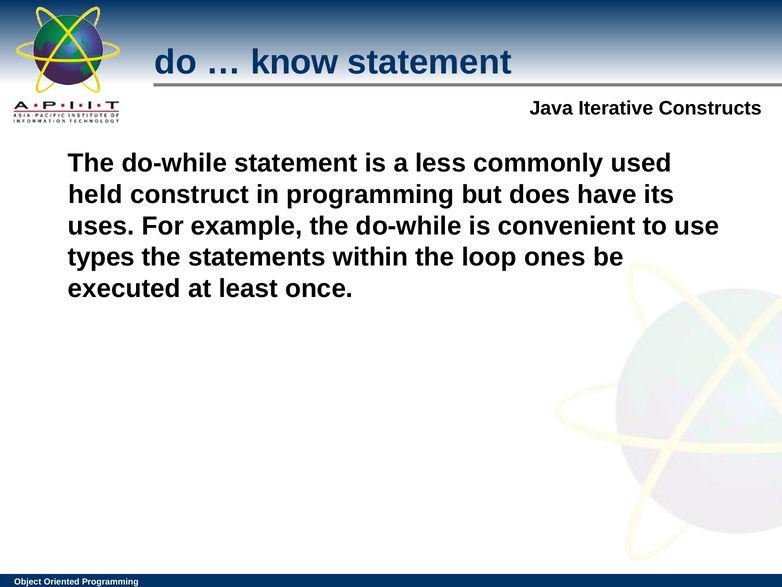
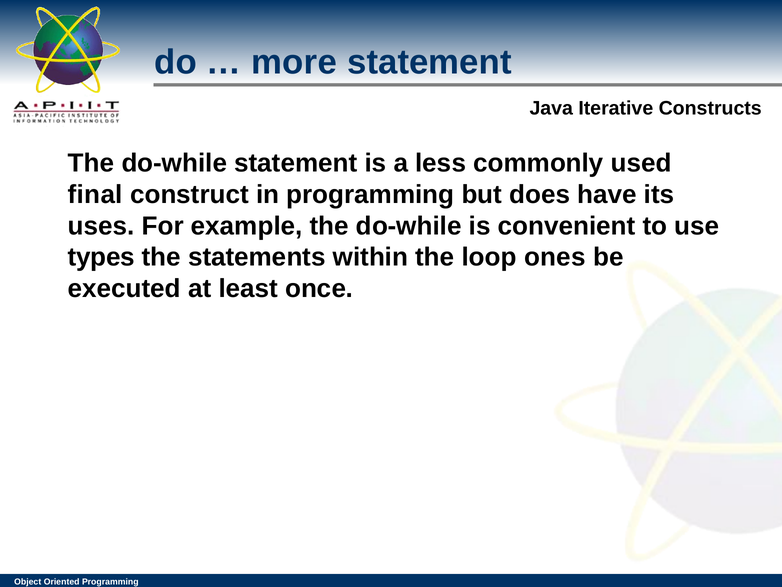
know: know -> more
held: held -> final
